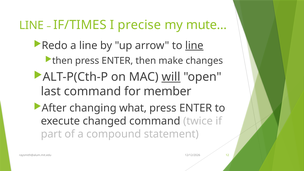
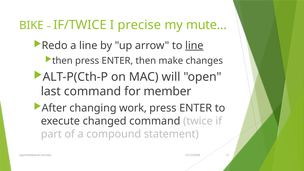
LINE at (31, 25): LINE -> BIKE
IF/TIMES: IF/TIMES -> IF/TWICE
will underline: present -> none
what: what -> work
